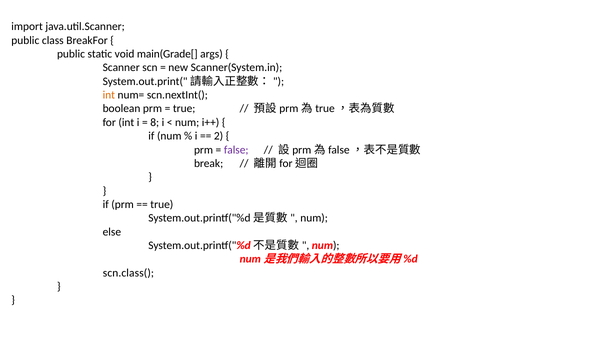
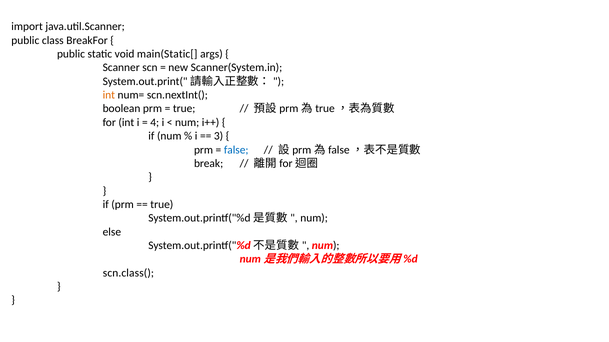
main(Grade[: main(Grade[ -> main(Static[
8: 8 -> 4
2: 2 -> 3
false colour: purple -> blue
